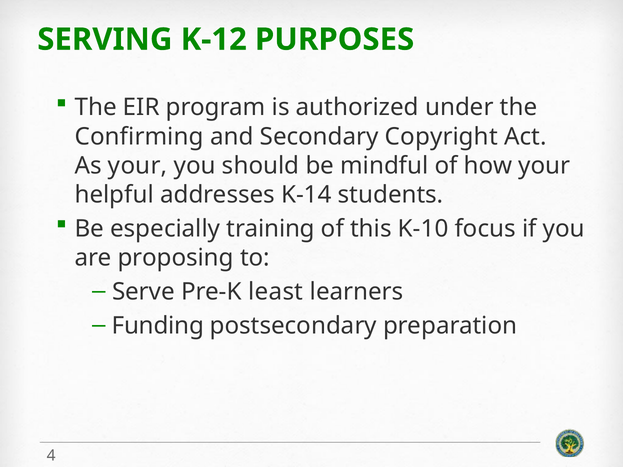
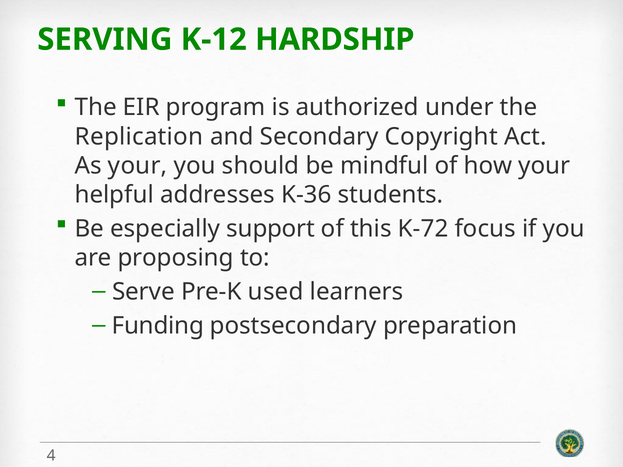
PURPOSES: PURPOSES -> HARDSHIP
Confirming: Confirming -> Replication
K-14: K-14 -> K-36
training: training -> support
K-10: K-10 -> K-72
least: least -> used
